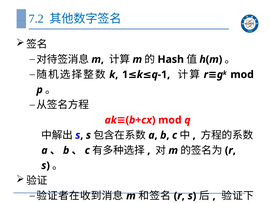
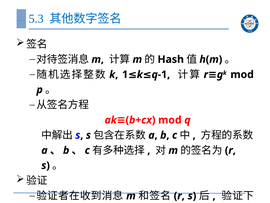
7.2: 7.2 -> 5.3
